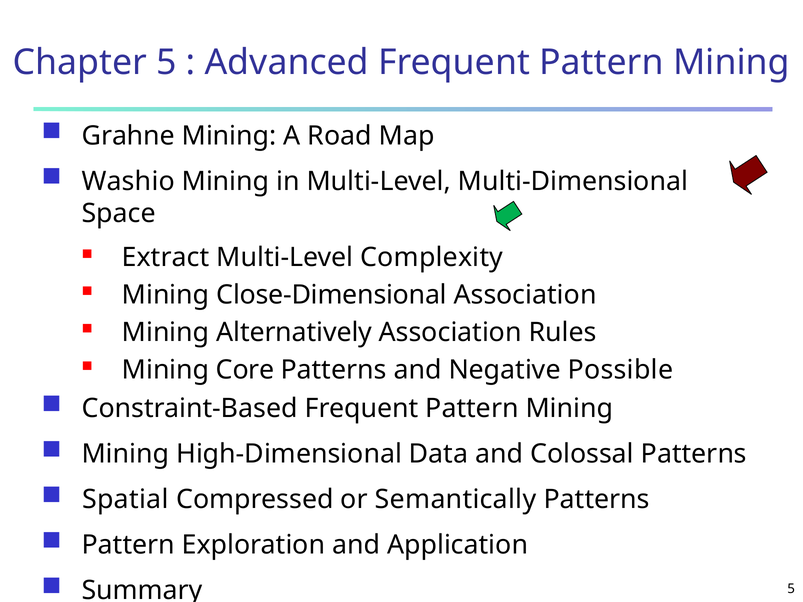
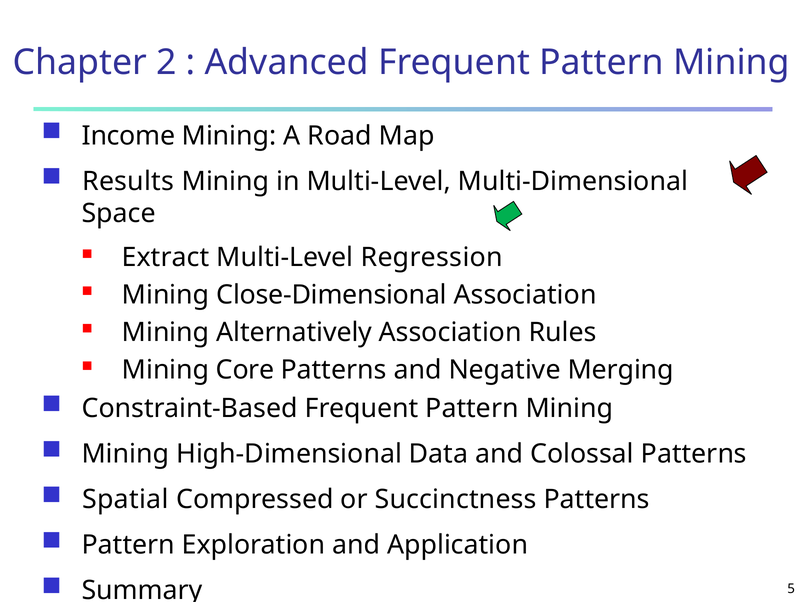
Chapter 5: 5 -> 2
Grahne: Grahne -> Income
Washio: Washio -> Results
Complexity: Complexity -> Regression
Possible: Possible -> Merging
Semantically: Semantically -> Succinctness
